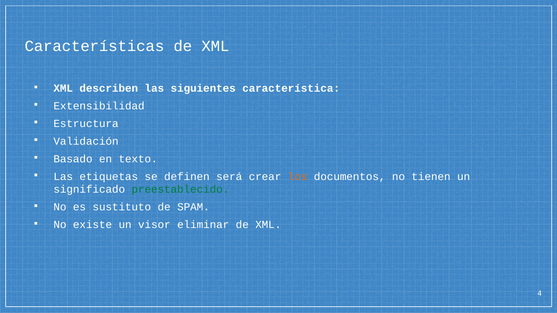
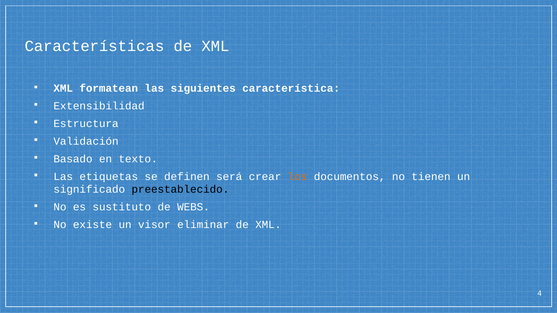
describen: describen -> formatean
preestablecido colour: green -> black
SPAM: SPAM -> WEBS
